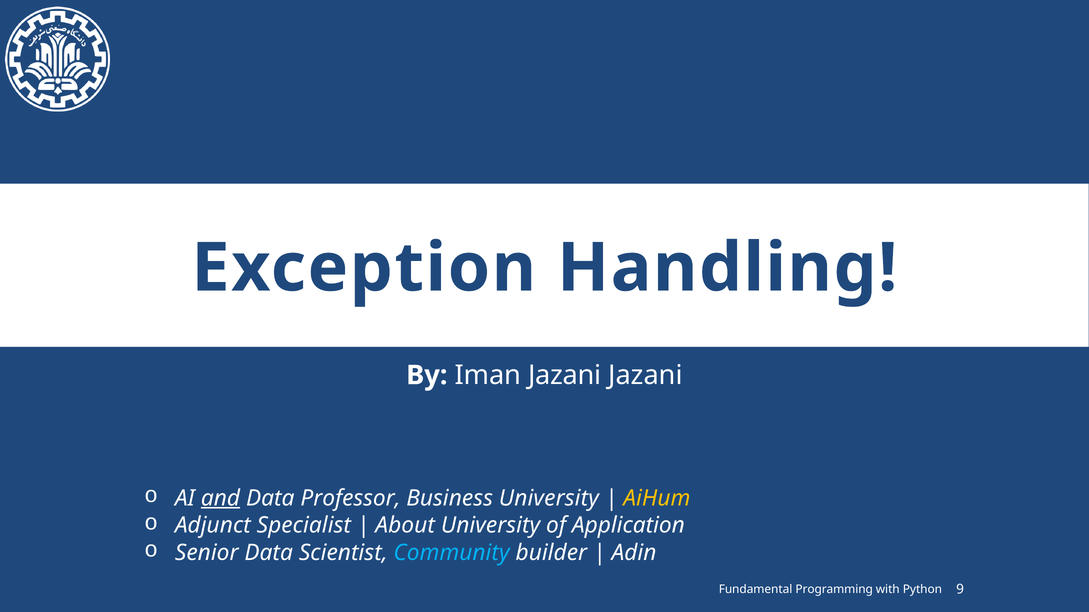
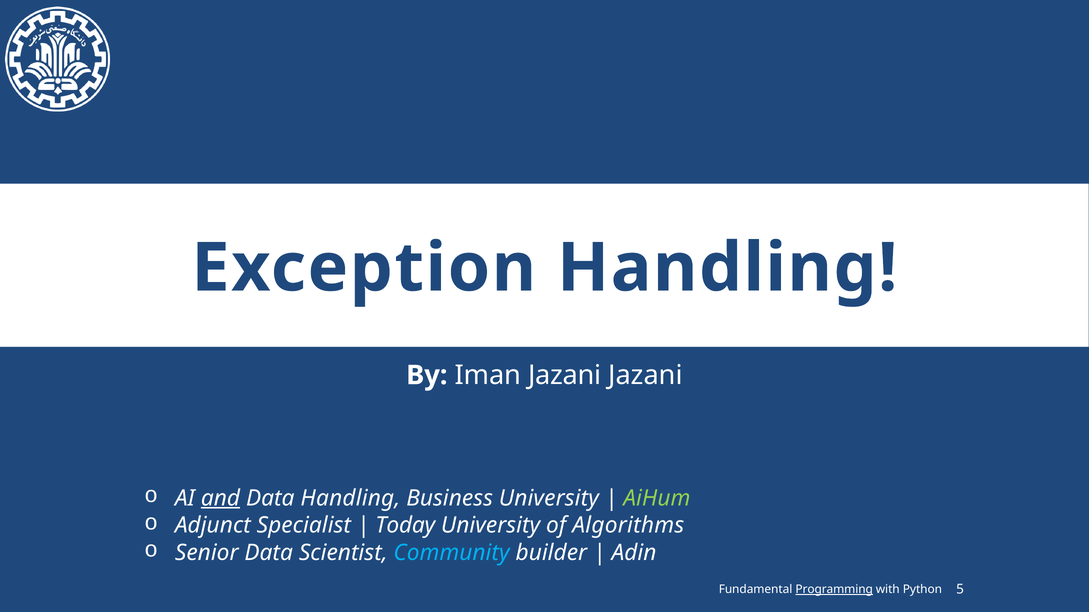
Data Professor: Professor -> Handling
AiHum colour: yellow -> light green
About: About -> Today
Application: Application -> Algorithms
Programming underline: none -> present
9: 9 -> 5
